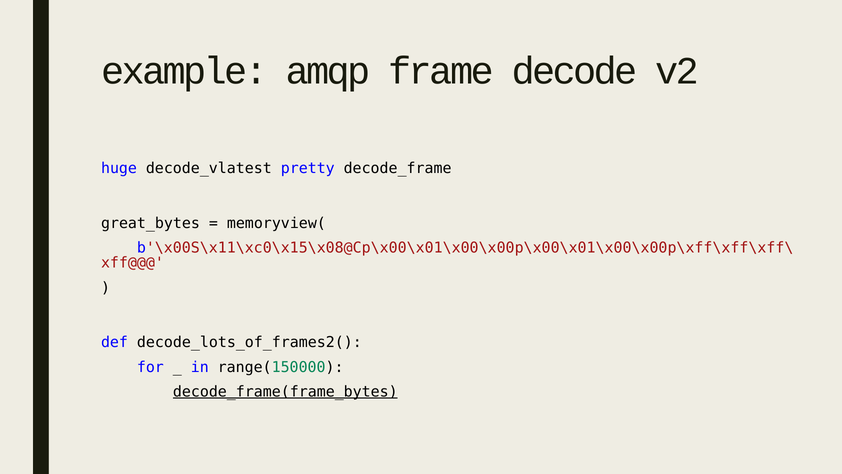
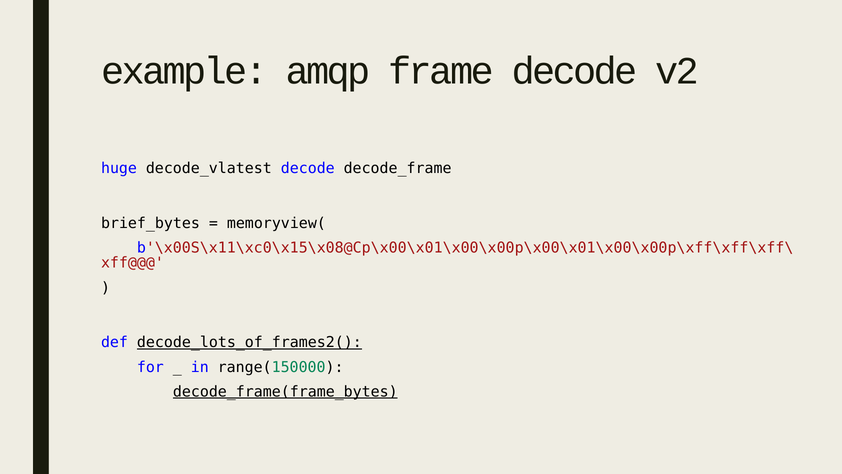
decode_vlatest pretty: pretty -> decode
great_bytes: great_bytes -> brief_bytes
decode_lots_of_frames2( underline: none -> present
